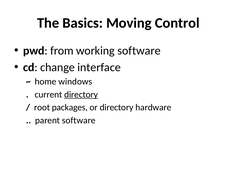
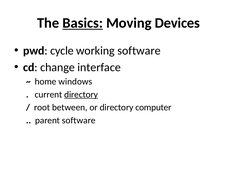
Basics underline: none -> present
Control: Control -> Devices
from: from -> cycle
packages: packages -> between
hardware: hardware -> computer
